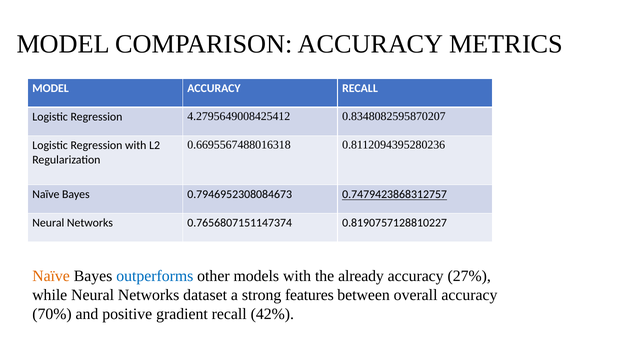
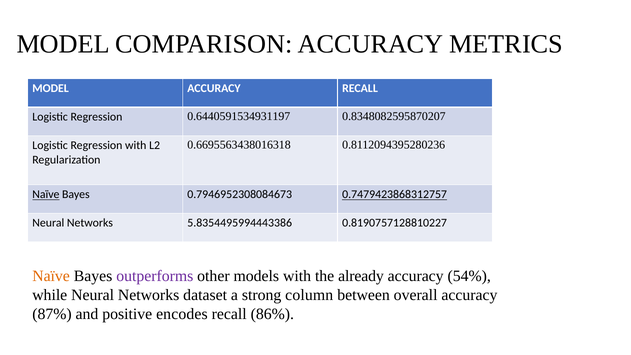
4.2795649008425412: 4.2795649008425412 -> 0.6440591534931197
0.6695567488016318: 0.6695567488016318 -> 0.6695563438016318
Naïve at (46, 195) underline: none -> present
0.7656807151147374: 0.7656807151147374 -> 5.8354495994443386
outperforms colour: blue -> purple
27%: 27% -> 54%
features: features -> column
70%: 70% -> 87%
gradient: gradient -> encodes
42%: 42% -> 86%
